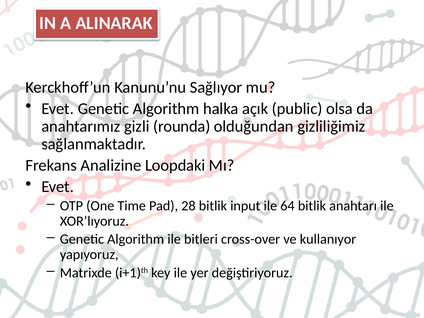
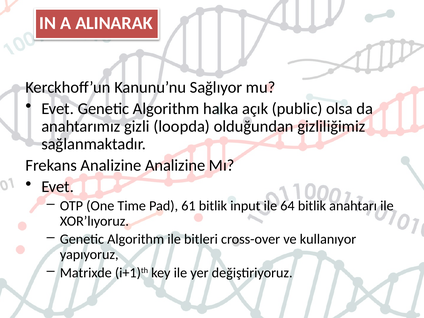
rounda: rounda -> loopda
Analizine Loopdaki: Loopdaki -> Analizine
28: 28 -> 61
